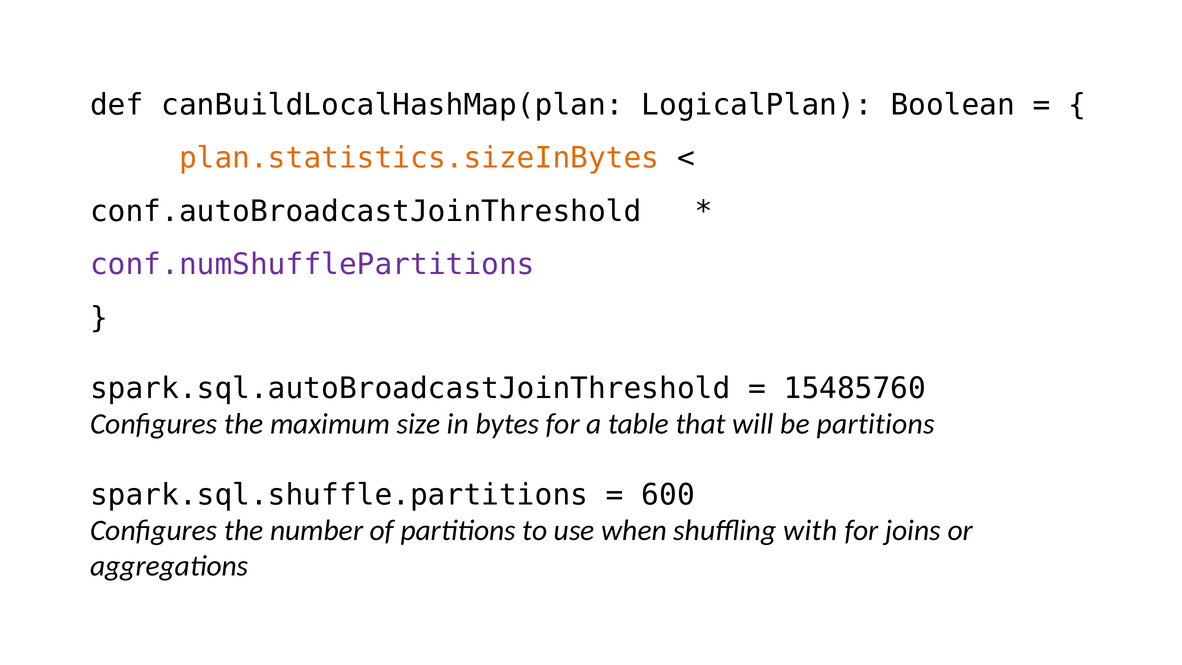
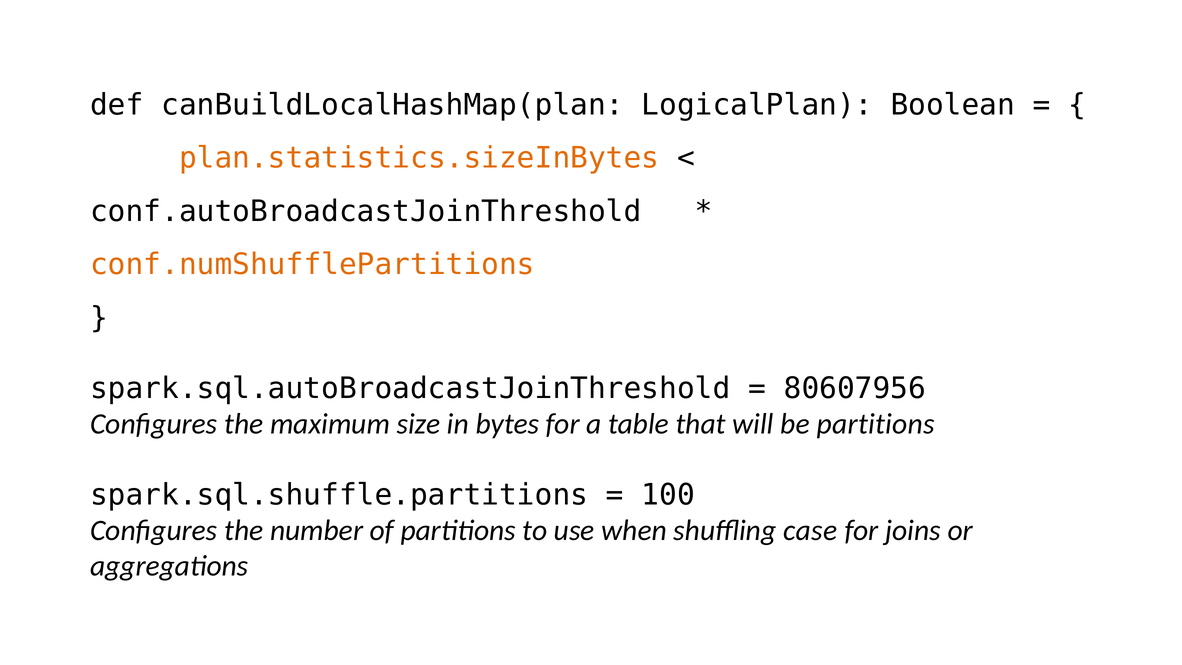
conf.numShufflePartitions colour: purple -> orange
15485760: 15485760 -> 80607956
600: 600 -> 100
with: with -> case
